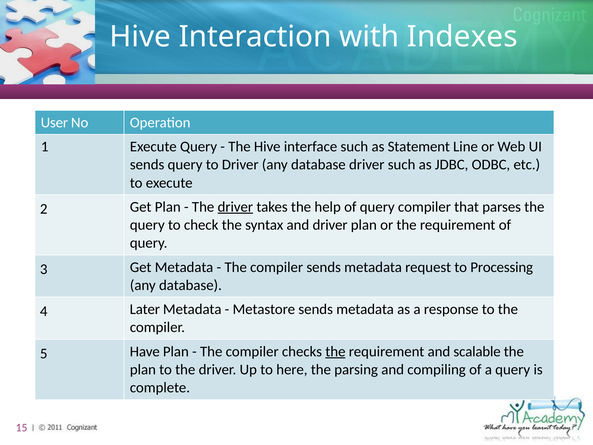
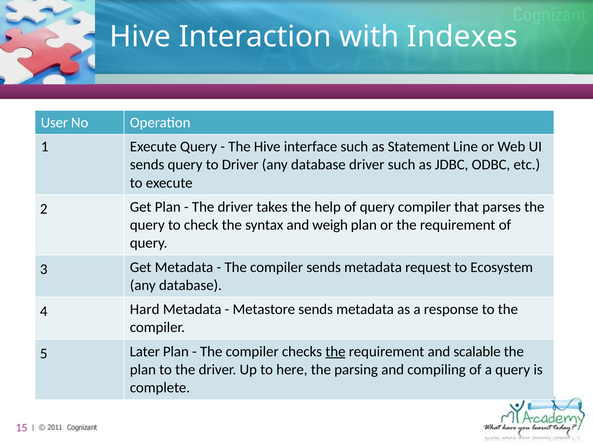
driver at (235, 207) underline: present -> none
and driver: driver -> weigh
Processing: Processing -> Ecosystem
Later: Later -> Hard
Have: Have -> Later
